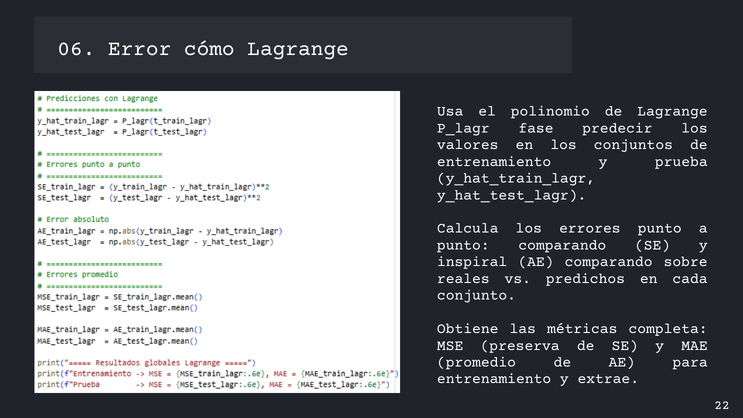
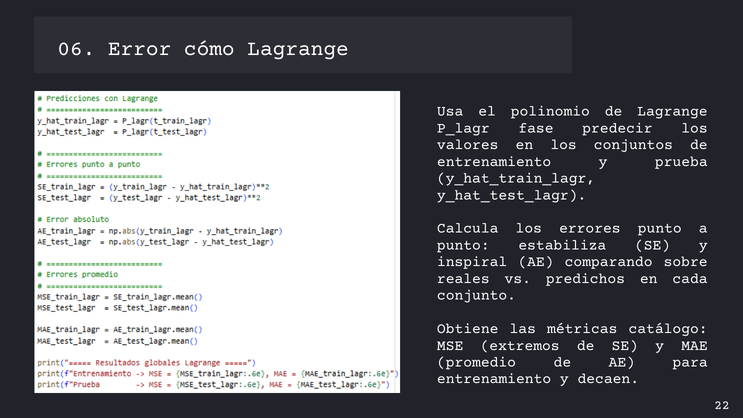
punto comparando: comparando -> estabiliza
completa: completa -> catálogo
preserva: preserva -> extremos
extrae: extrae -> decaen
